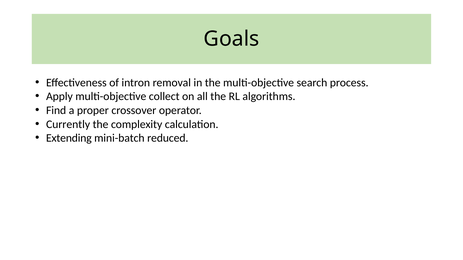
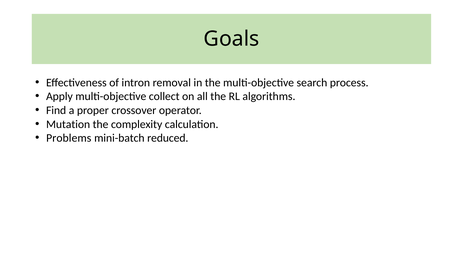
Currently: Currently -> Mutation
Extending: Extending -> Problems
